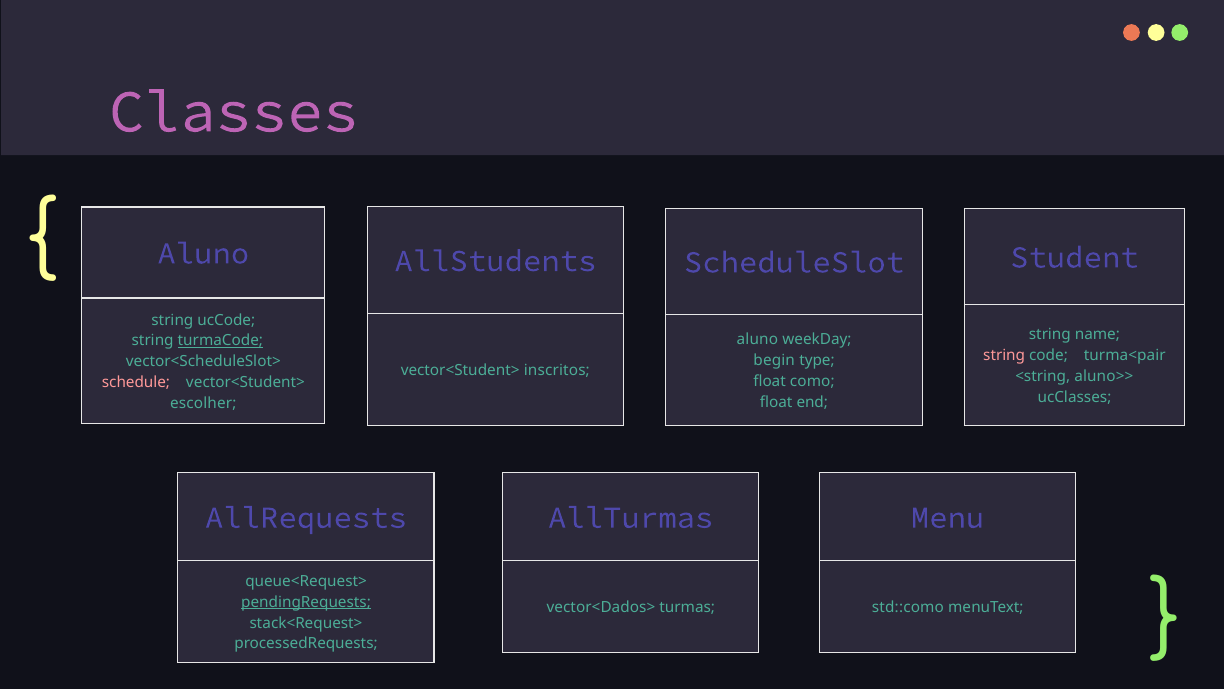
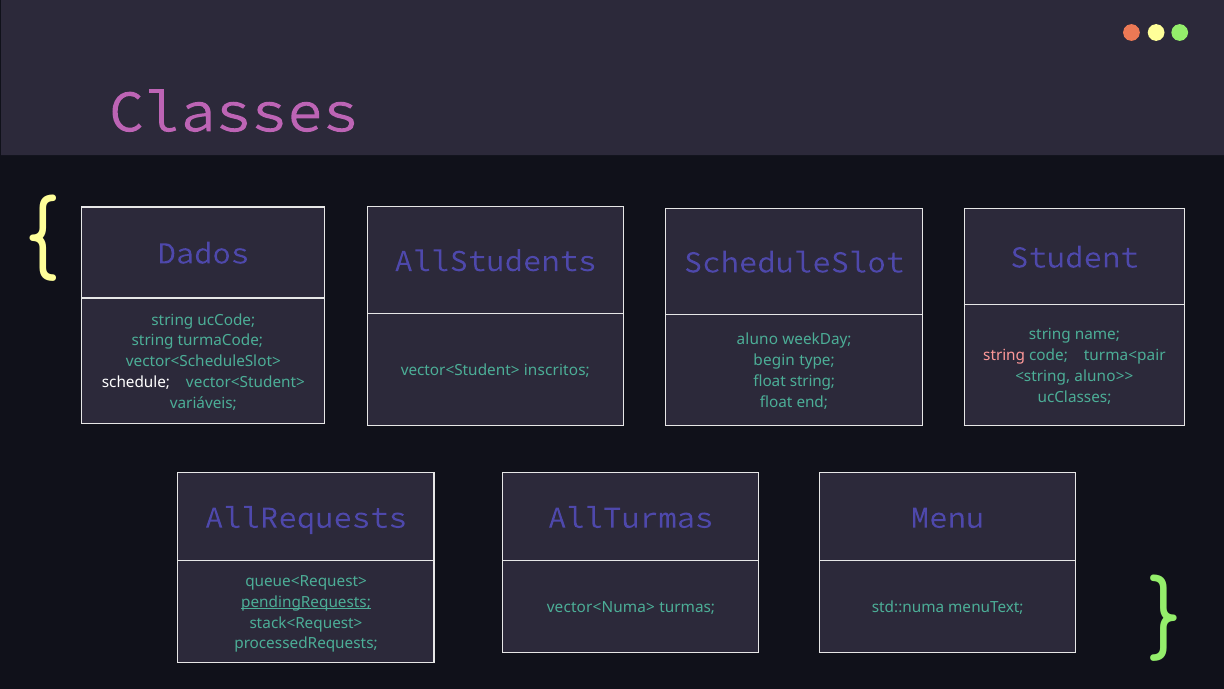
Aluno at (203, 253): Aluno -> Dados
turmaCode underline: present -> none
float como: como -> string
schedule colour: pink -> white
escolher: escolher -> variáveis
vector<Dados>: vector<Dados> -> vector<Numa>
std::como: std::como -> std::numa
